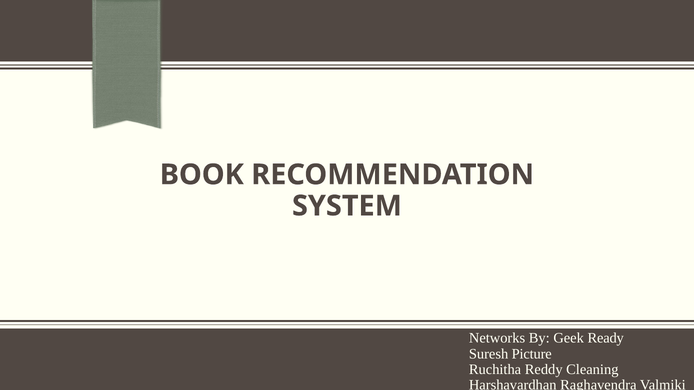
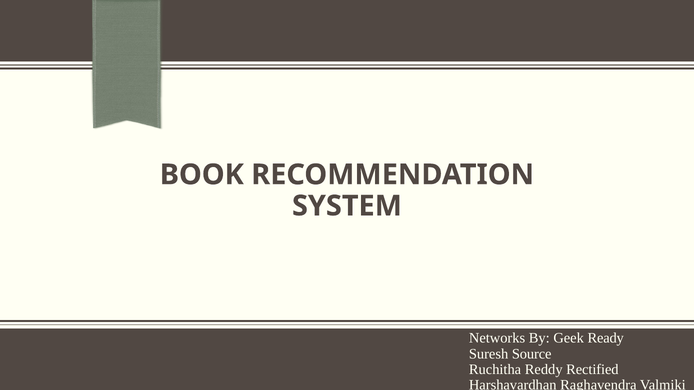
Picture: Picture -> Source
Cleaning: Cleaning -> Rectified
